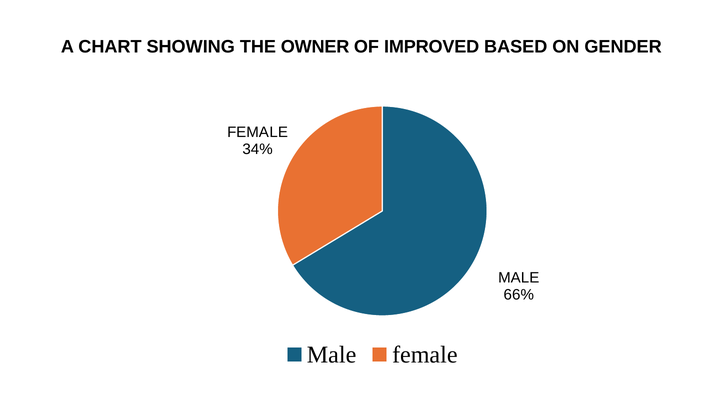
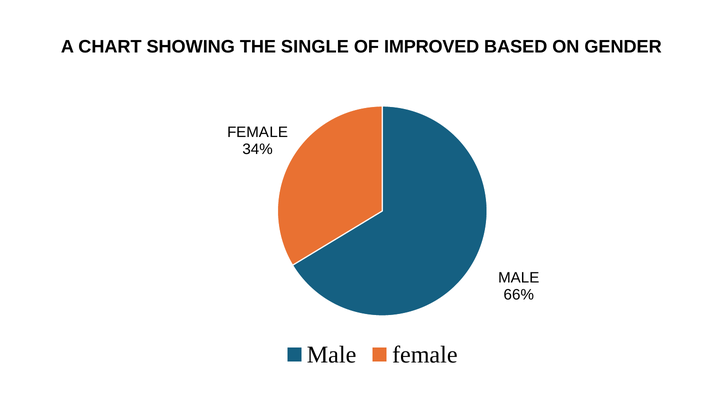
OWNER: OWNER -> SINGLE
